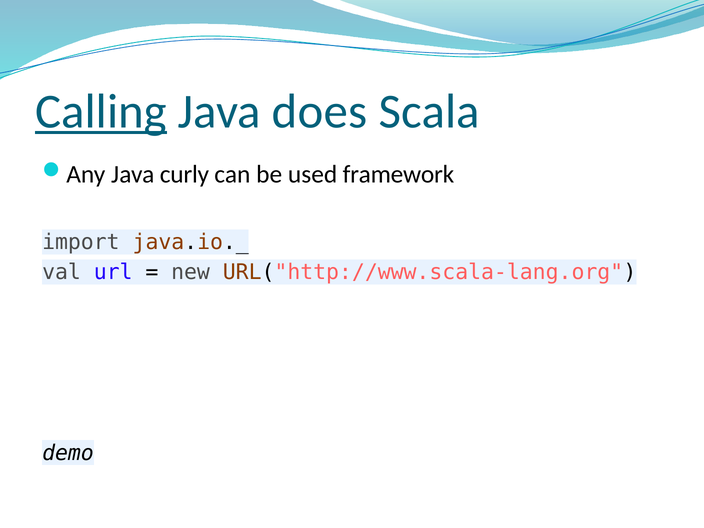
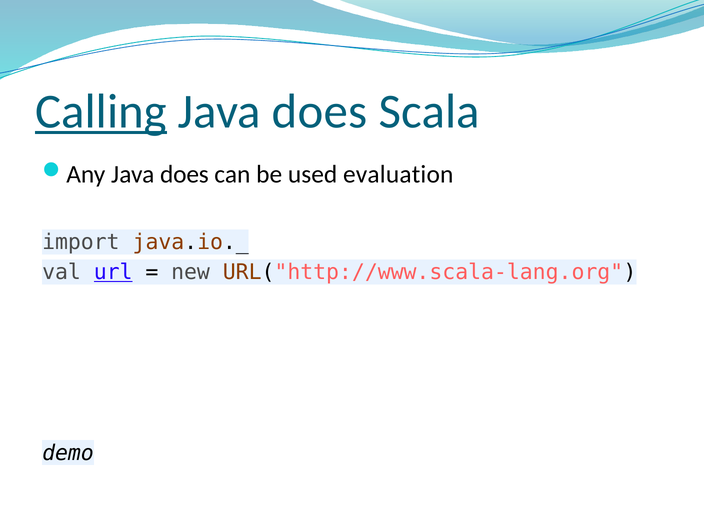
Any Java curly: curly -> does
framework: framework -> evaluation
url underline: none -> present
